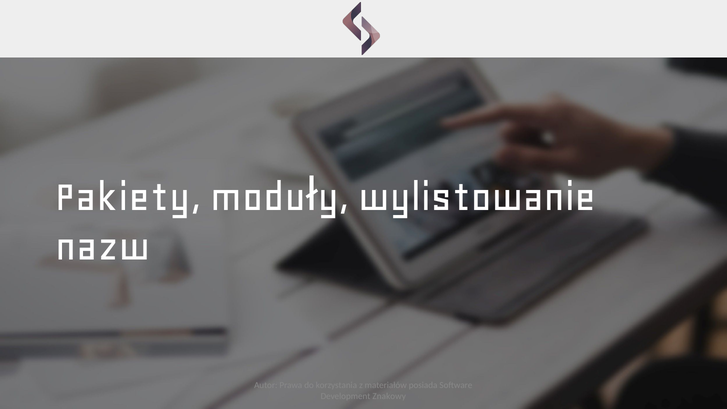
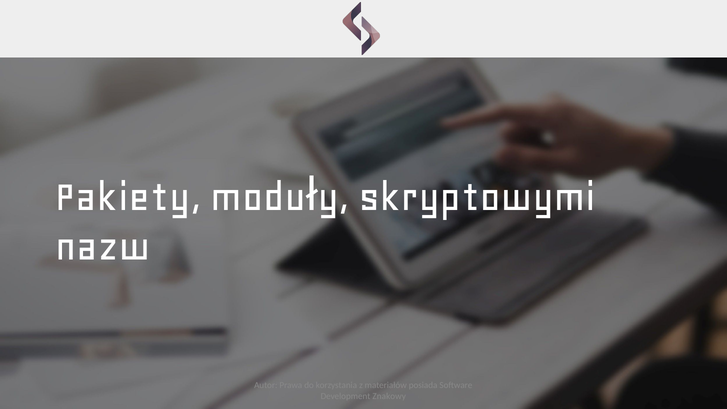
wylistowanie: wylistowanie -> skryptowymi
